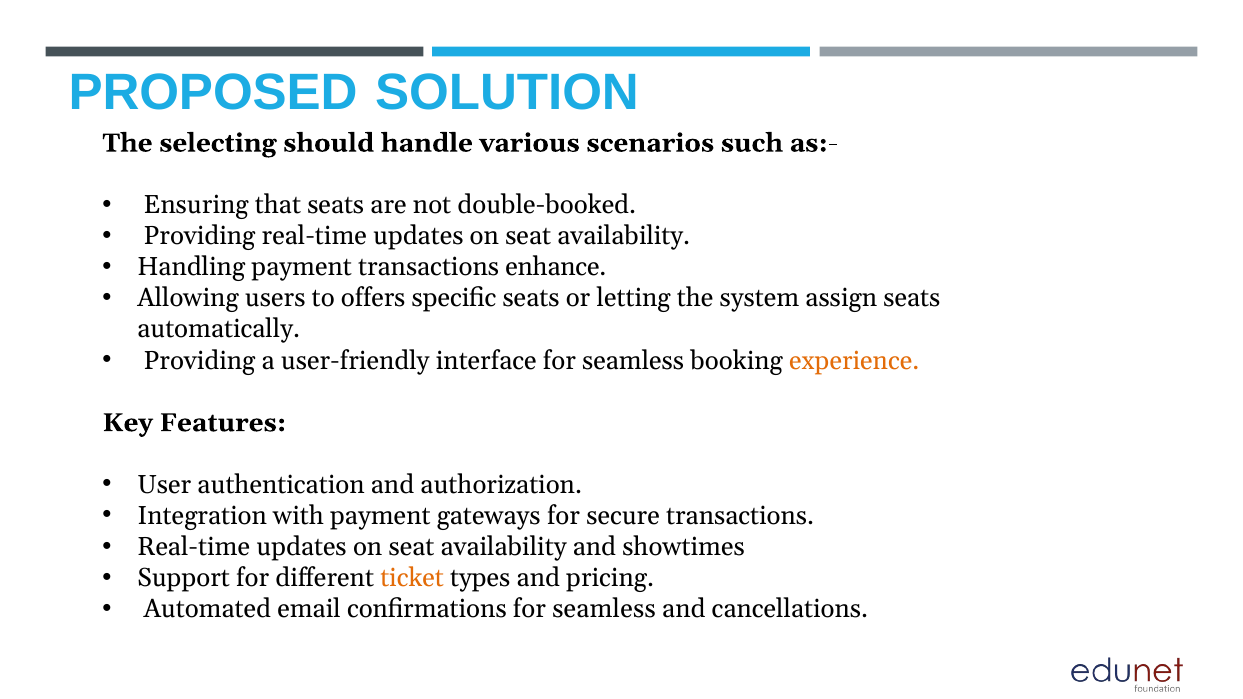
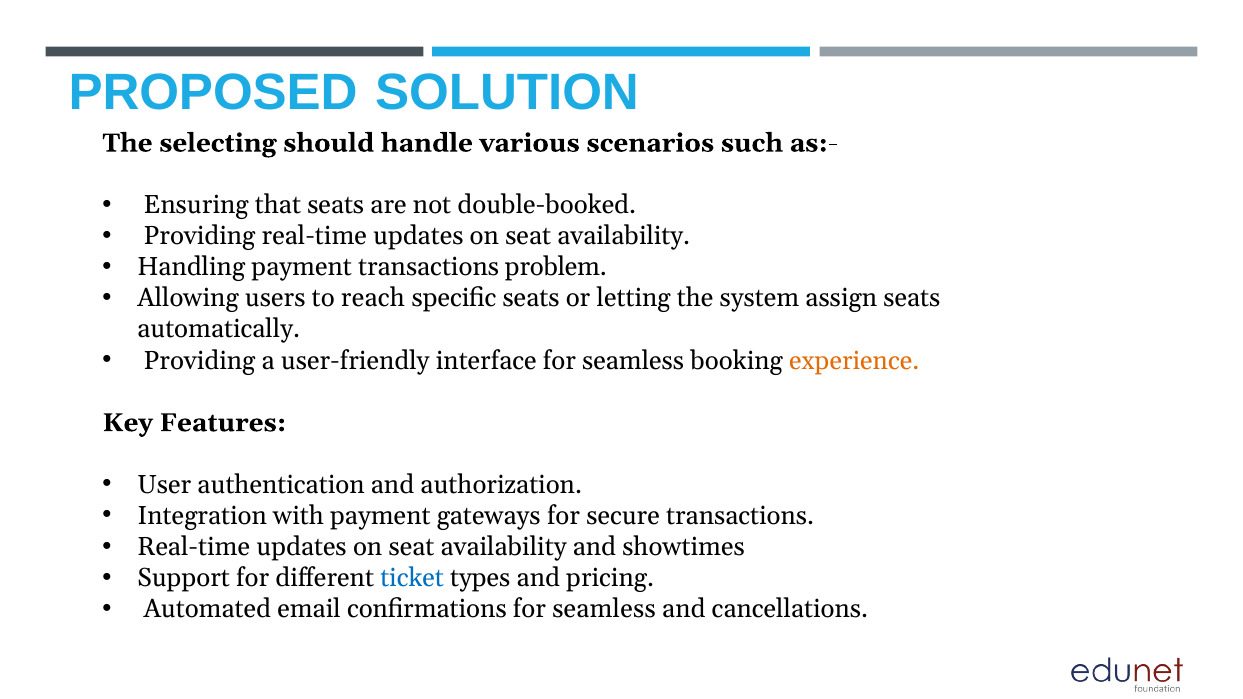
enhance: enhance -> problem
offers: offers -> reach
ticket colour: orange -> blue
